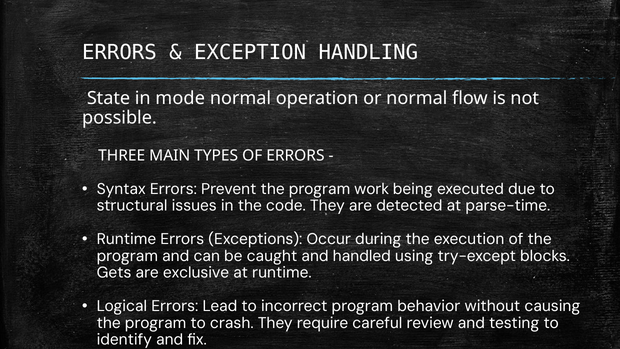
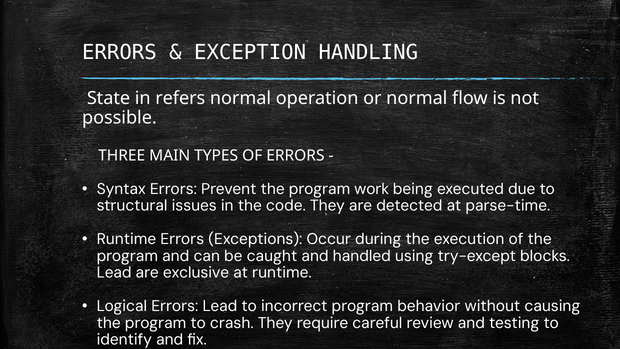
mode: mode -> refers
Gets at (114, 273): Gets -> Lead
